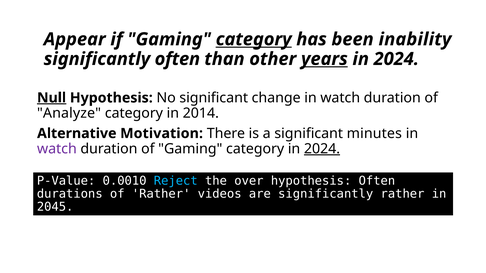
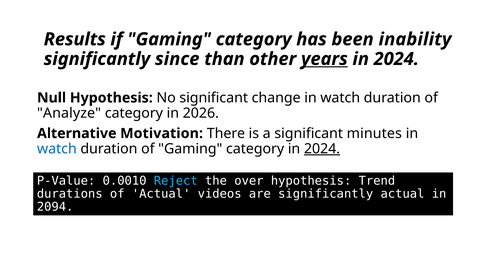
Appear: Appear -> Results
category at (254, 39) underline: present -> none
significantly often: often -> since
Null underline: present -> none
2014: 2014 -> 2026
watch at (57, 149) colour: purple -> blue
hypothesis Often: Often -> Trend
of Rather: Rather -> Actual
significantly rather: rather -> actual
2045: 2045 -> 2094
